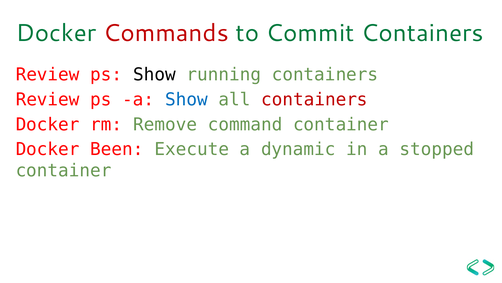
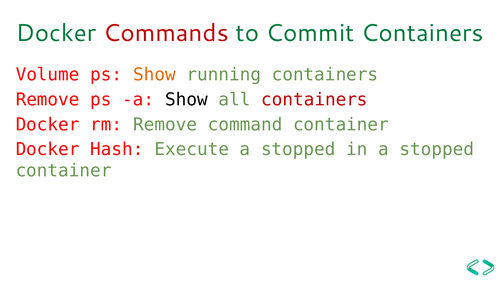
Review at (48, 75): Review -> Volume
Show at (154, 75) colour: black -> orange
Review at (48, 99): Review -> Remove
Show at (186, 99) colour: blue -> black
Been: Been -> Hash
Execute a dynamic: dynamic -> stopped
